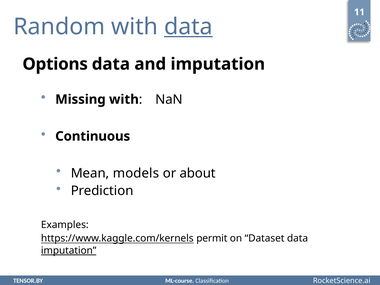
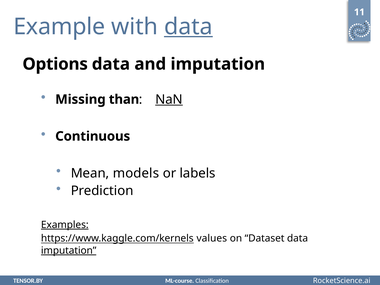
Random: Random -> Example
Missing with: with -> than
NaN underline: none -> present
about: about -> labels
Examples underline: none -> present
permit: permit -> values
